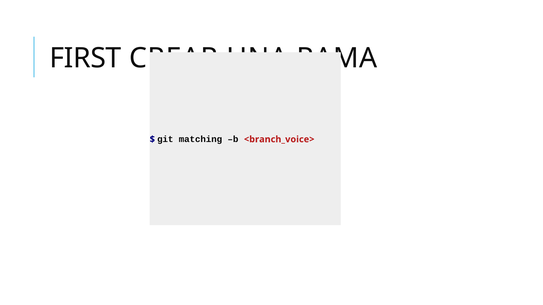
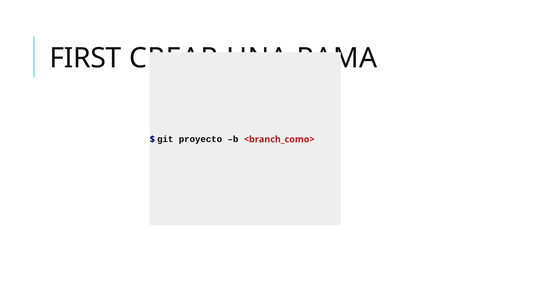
matching: matching -> proyecto
<branch_voice>: <branch_voice> -> <branch_como>
